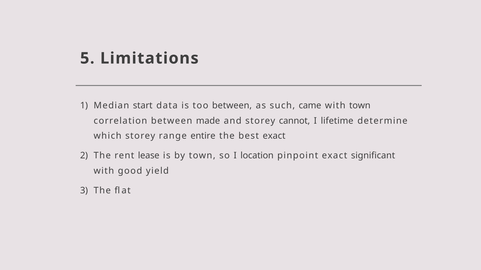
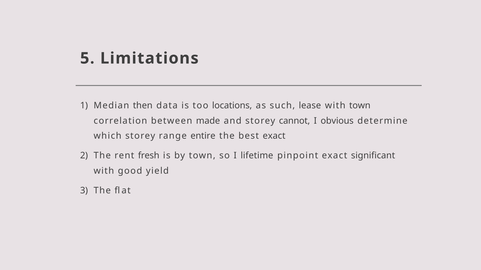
start: start -> then
too between: between -> locations
came: came -> lease
lifetime: lifetime -> obvious
lease: lease -> fresh
location: location -> lifetime
